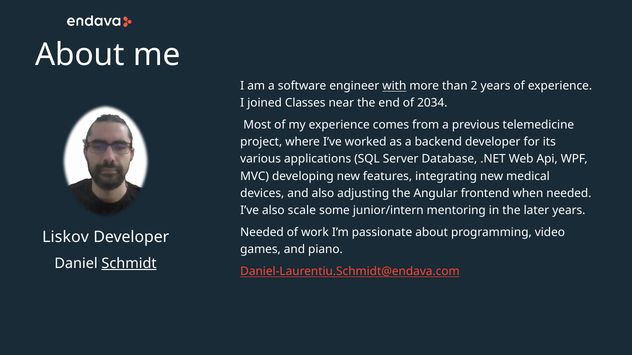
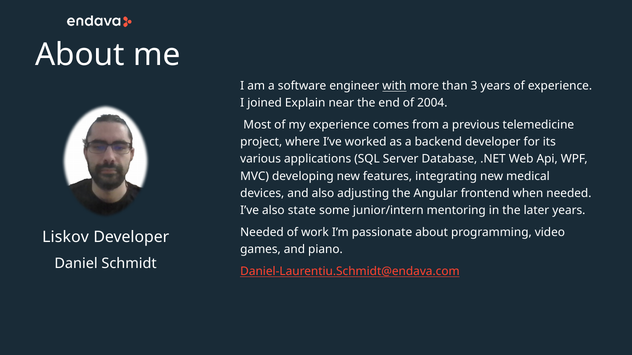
2: 2 -> 3
Classes: Classes -> Explain
2034: 2034 -> 2004
scale: scale -> state
Schmidt underline: present -> none
